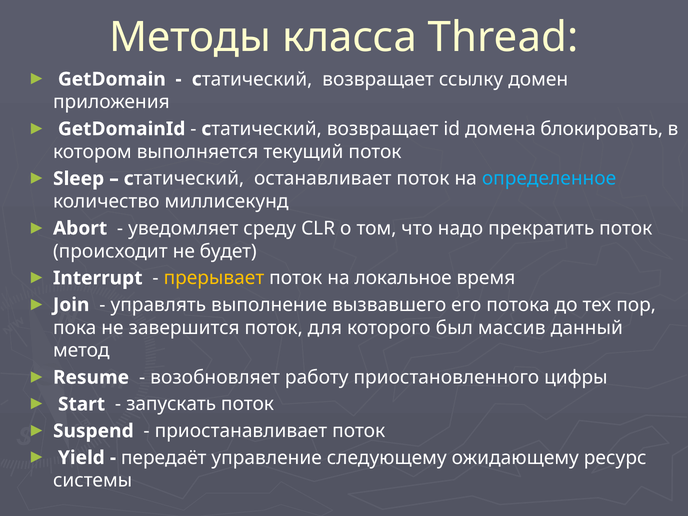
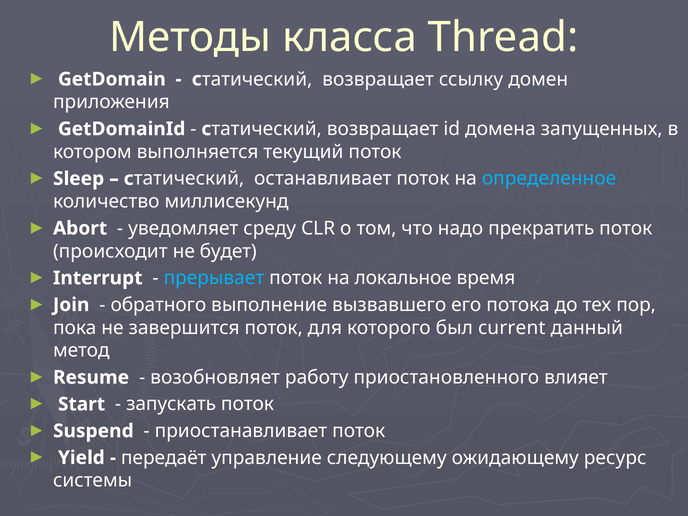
блокировать: блокировать -> запущенных
прерывает colour: yellow -> light blue
управлять: управлять -> обратного
массив: массив -> current
цифры: цифры -> влияет
